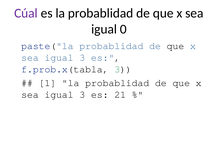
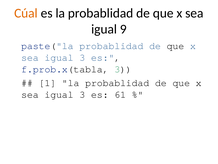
Cúal colour: purple -> orange
0: 0 -> 9
21: 21 -> 61
